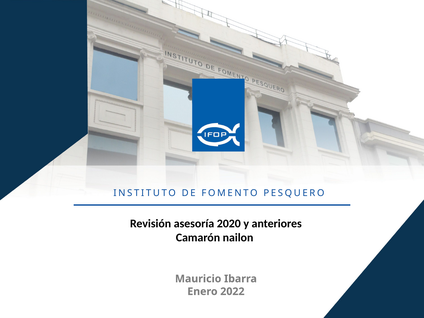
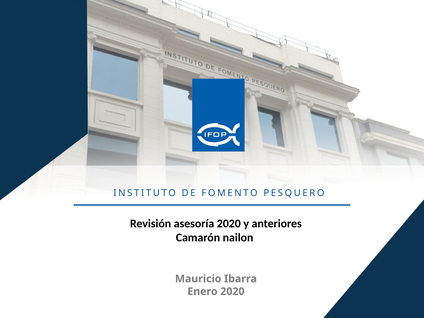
Enero 2022: 2022 -> 2020
